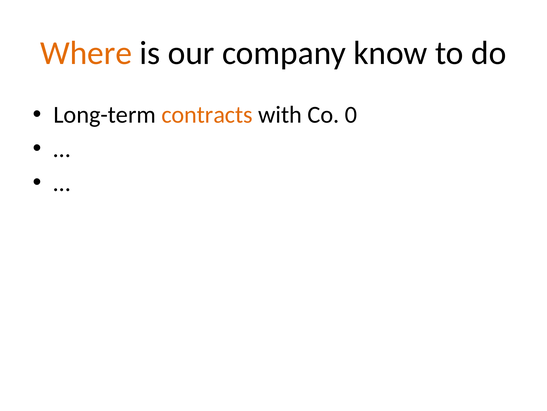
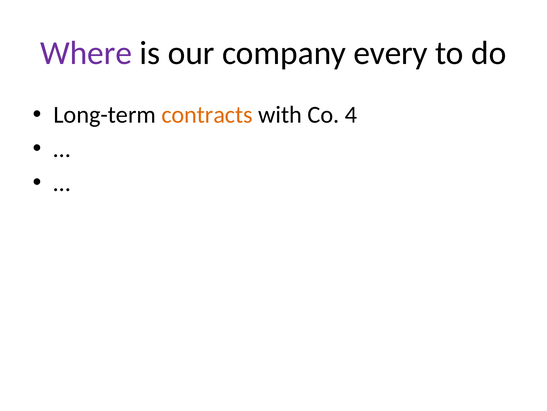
Where colour: orange -> purple
know: know -> every
0: 0 -> 4
